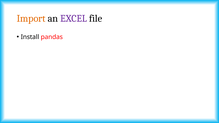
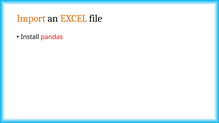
EXCEL colour: purple -> orange
